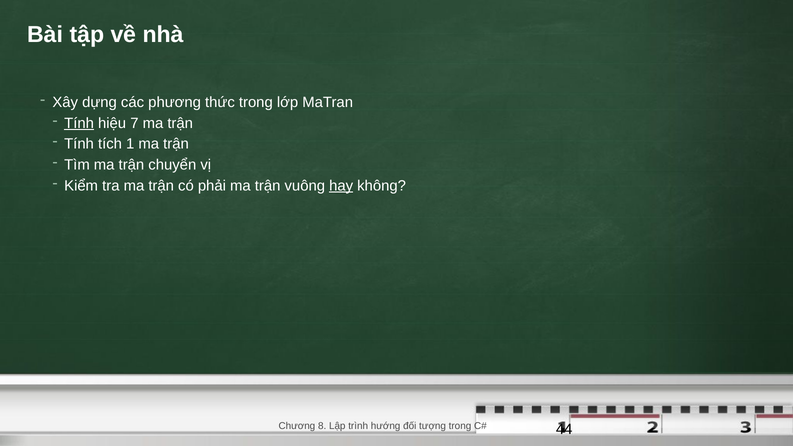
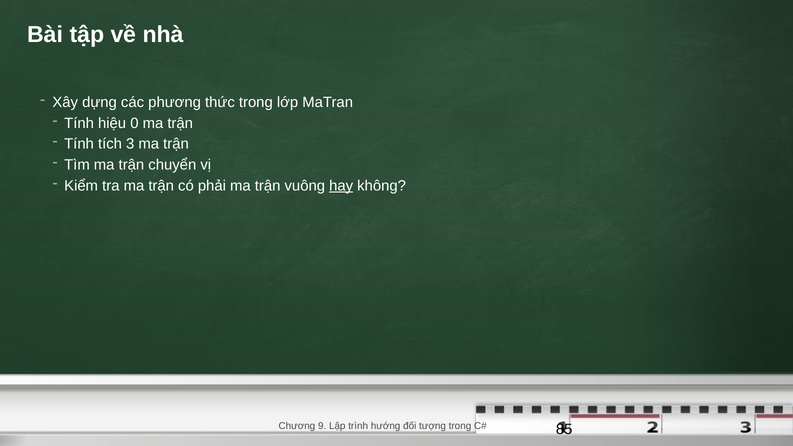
Tính at (79, 123) underline: present -> none
7: 7 -> 0
1: 1 -> 3
8: 8 -> 9
44: 44 -> 85
